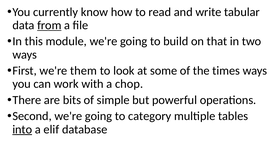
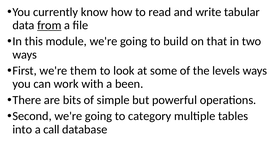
times: times -> levels
chop: chop -> been
into underline: present -> none
elif: elif -> call
